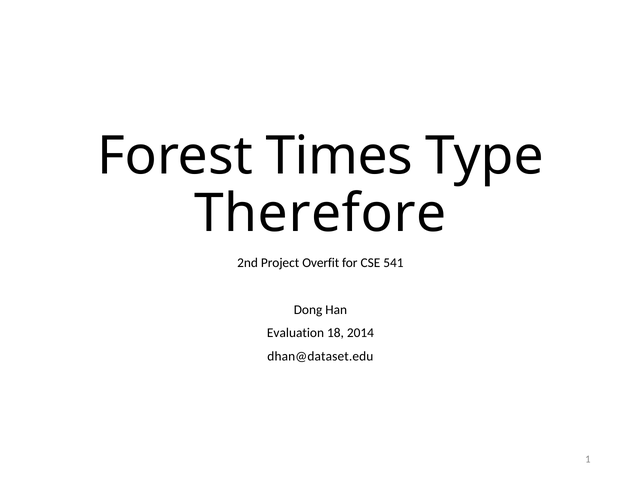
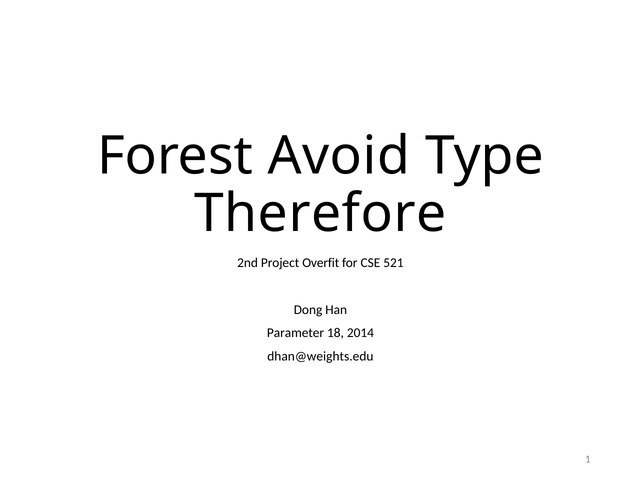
Times: Times -> Avoid
541: 541 -> 521
Evaluation: Evaluation -> Parameter
dhan@dataset.edu: dhan@dataset.edu -> dhan@weights.edu
